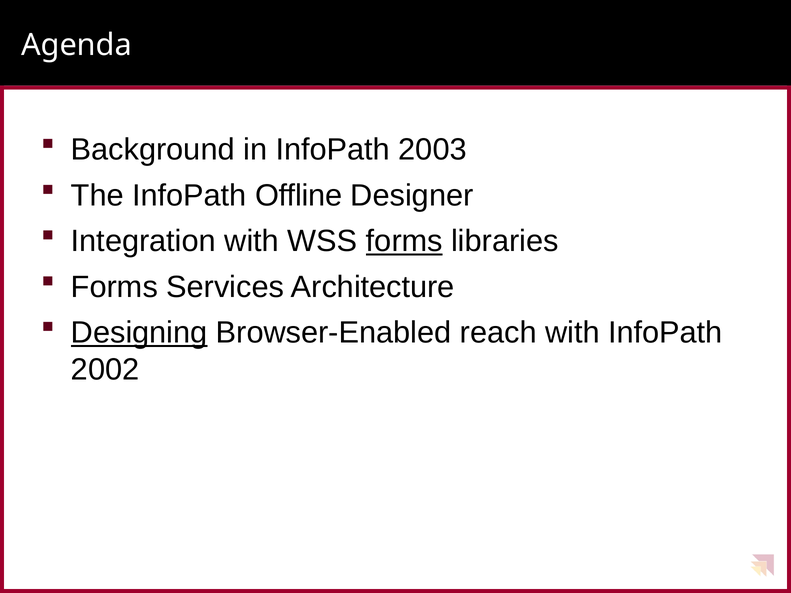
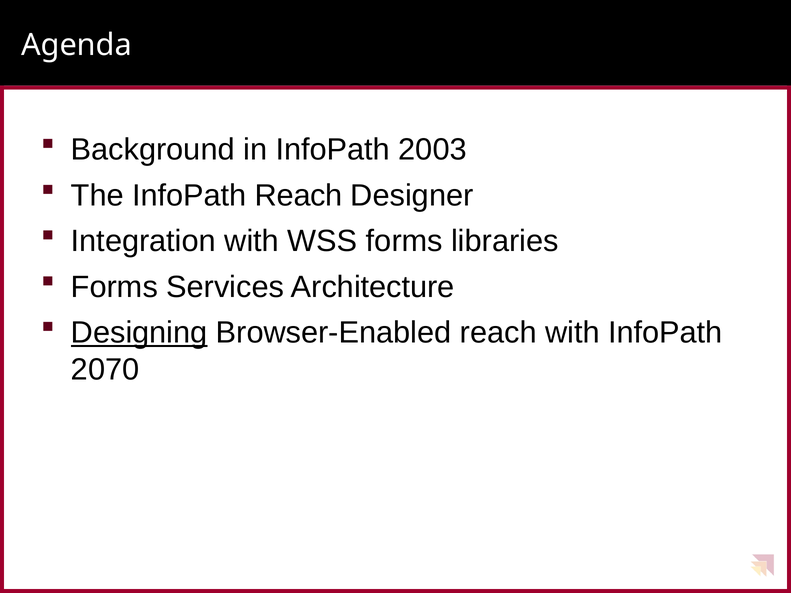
InfoPath Offline: Offline -> Reach
forms at (404, 241) underline: present -> none
2002: 2002 -> 2070
